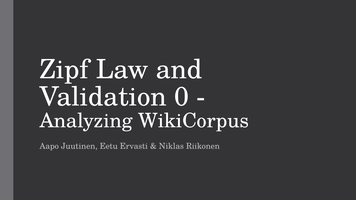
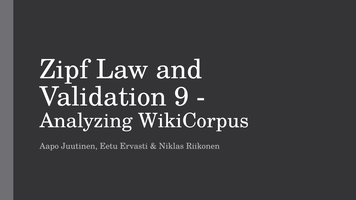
0: 0 -> 9
